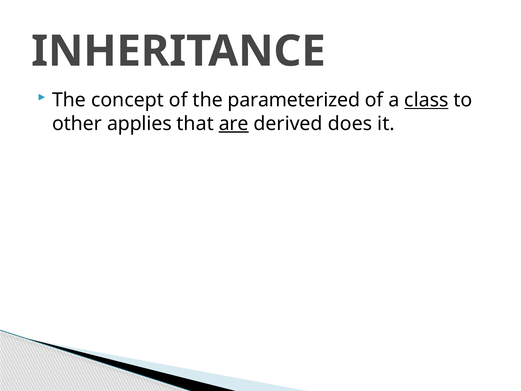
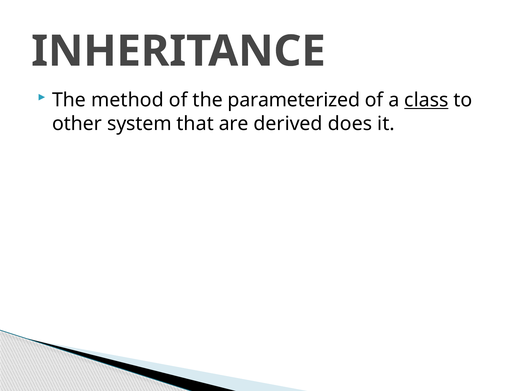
concept: concept -> method
applies: applies -> system
are underline: present -> none
